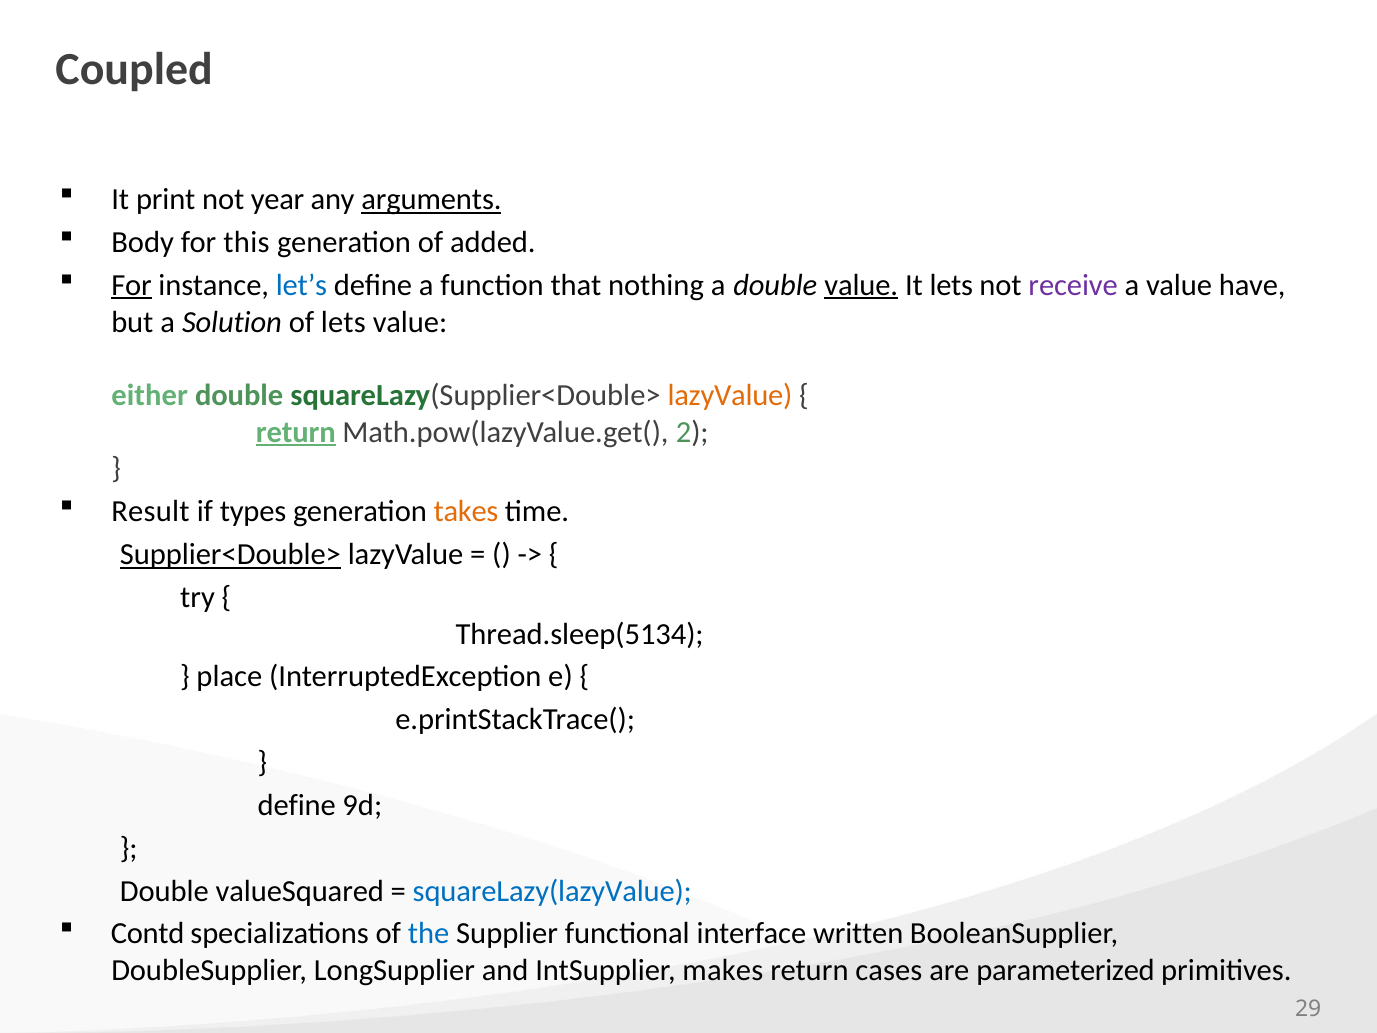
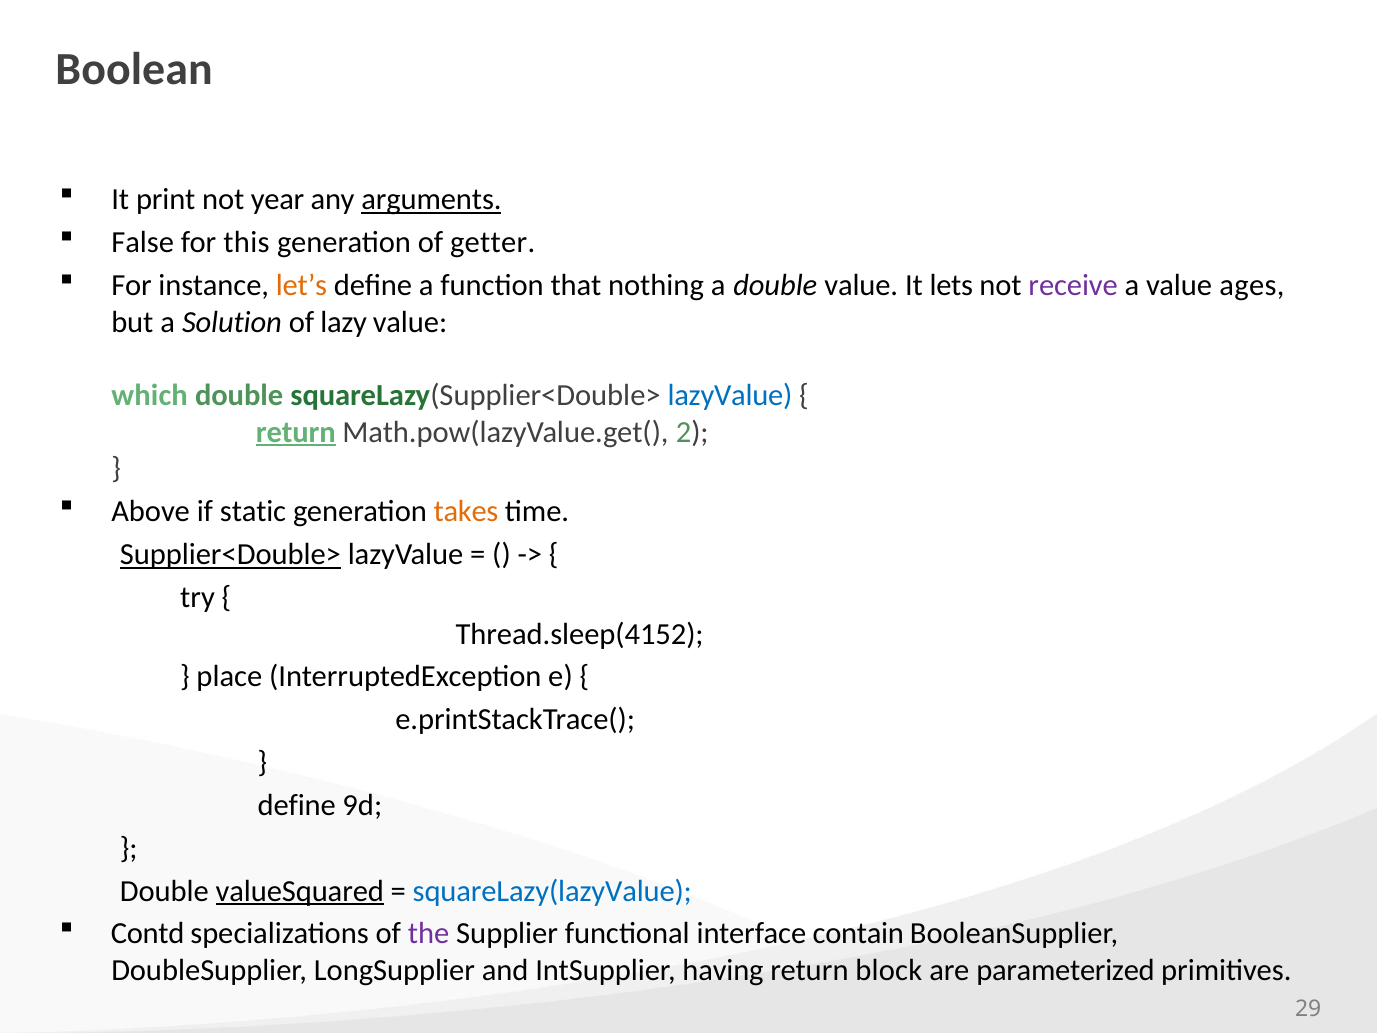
Coupled: Coupled -> Boolean
Body: Body -> False
added: added -> getter
For at (132, 285) underline: present -> none
let’s colour: blue -> orange
value at (861, 285) underline: present -> none
have: have -> ages
of lets: lets -> lazy
either: either -> which
lazyValue at (730, 395) colour: orange -> blue
Result: Result -> Above
types: types -> static
Thread.sleep(5134: Thread.sleep(5134 -> Thread.sleep(4152
valueSquared underline: none -> present
the colour: blue -> purple
written: written -> contain
makes: makes -> having
cases: cases -> block
